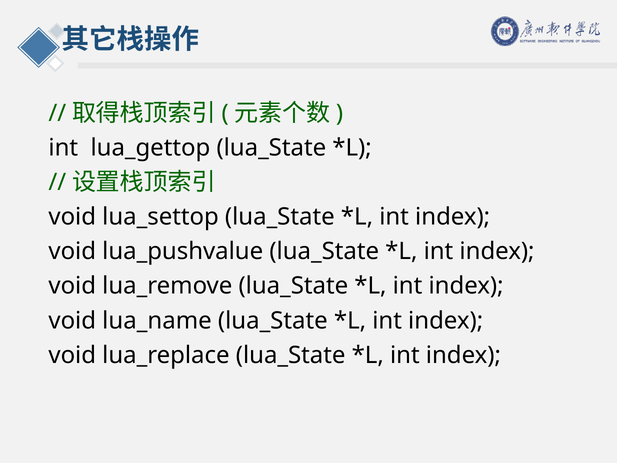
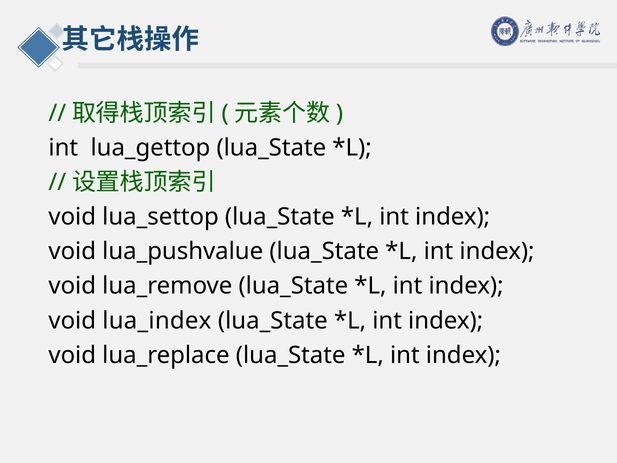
lua_name: lua_name -> lua_index
